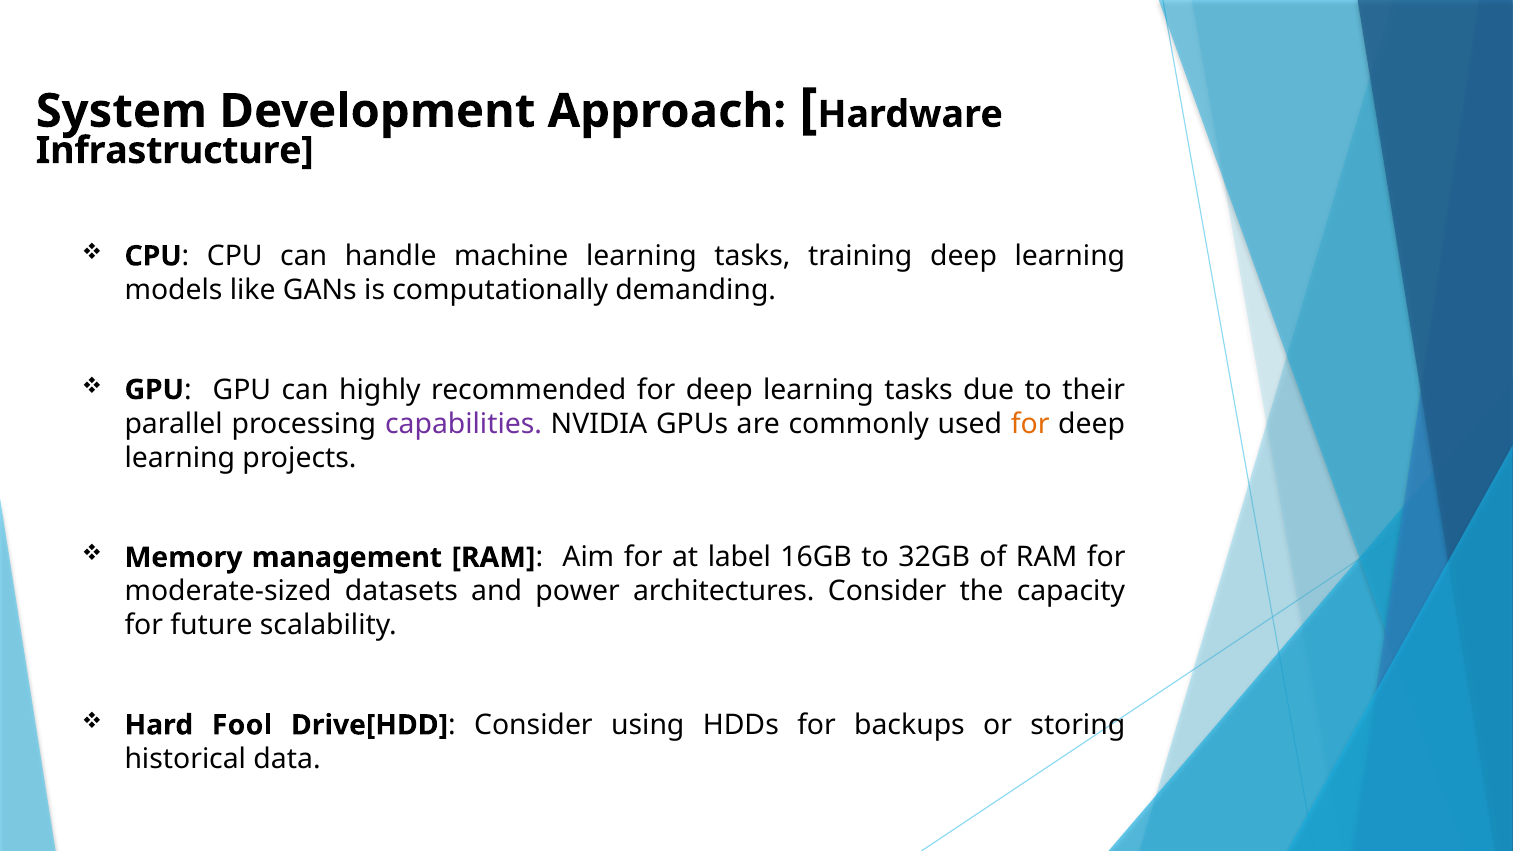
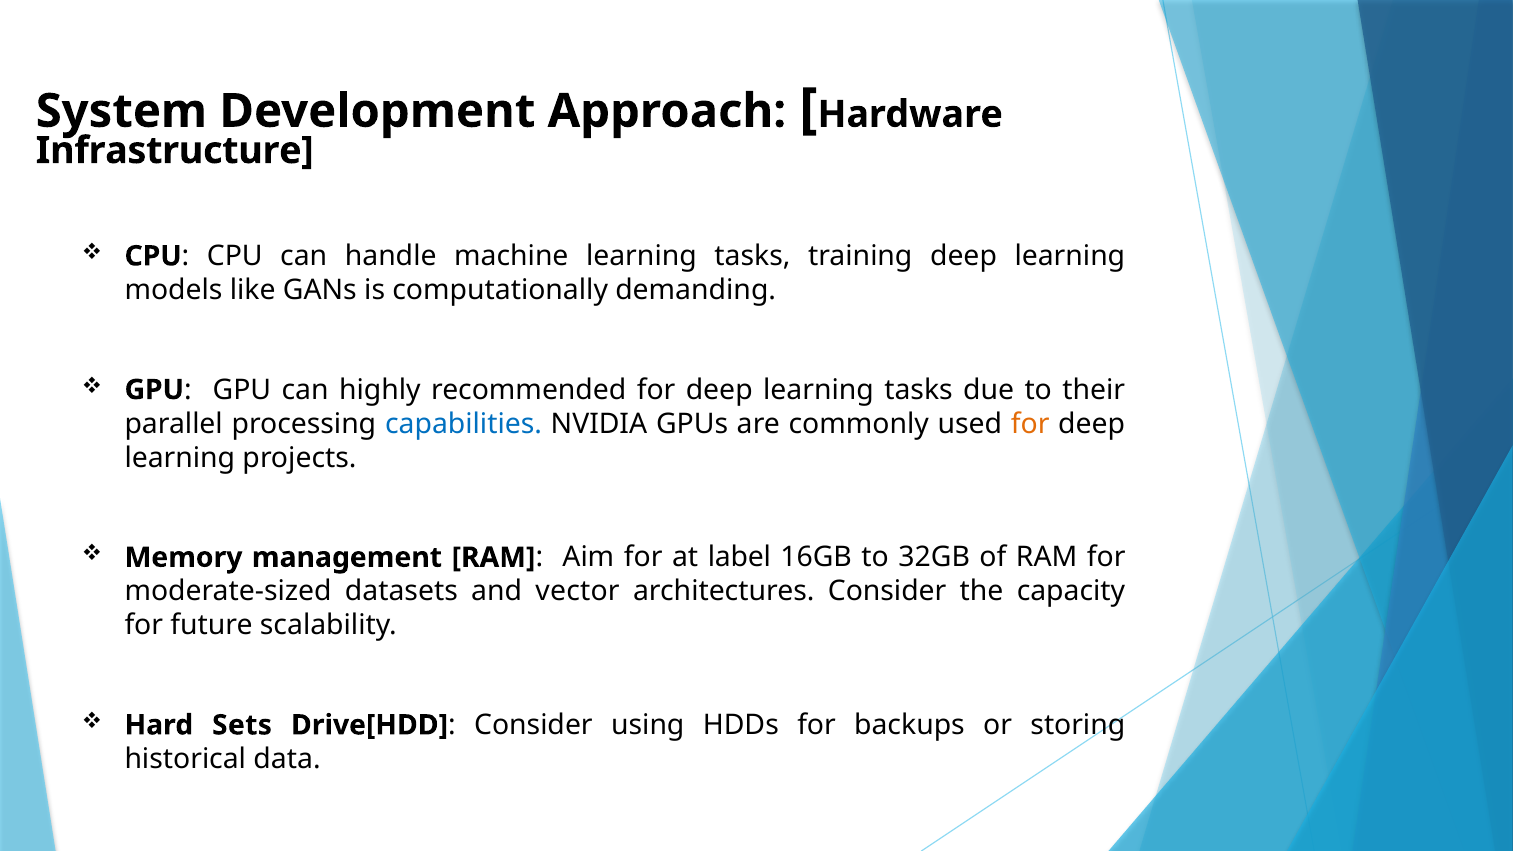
capabilities colour: purple -> blue
power: power -> vector
Fool: Fool -> Sets
